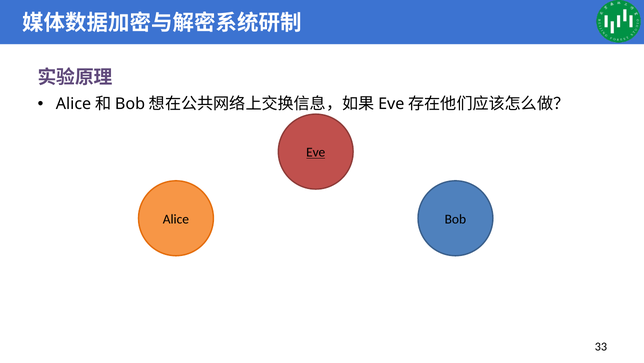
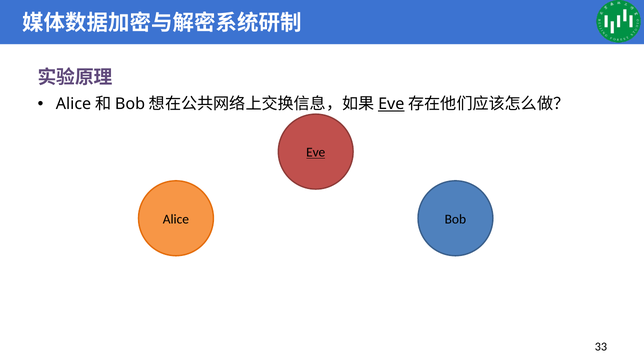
Eve at (391, 104) underline: none -> present
